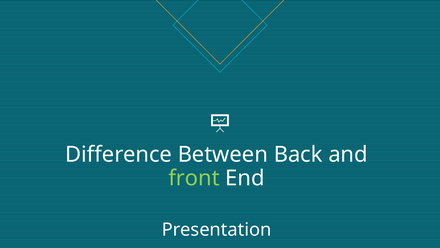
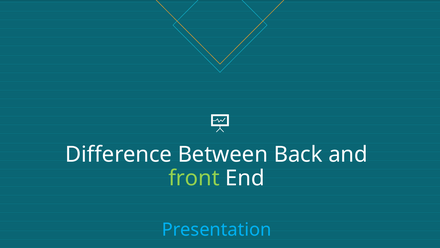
Presentation colour: white -> light blue
